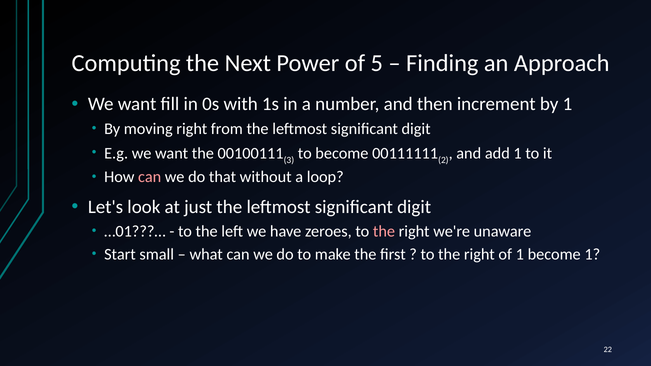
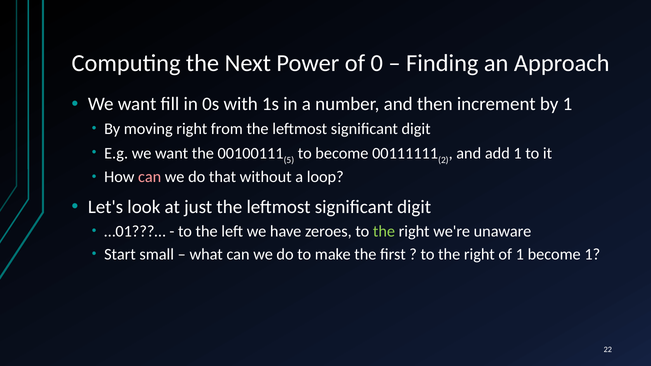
5: 5 -> 0
3: 3 -> 5
the at (384, 232) colour: pink -> light green
